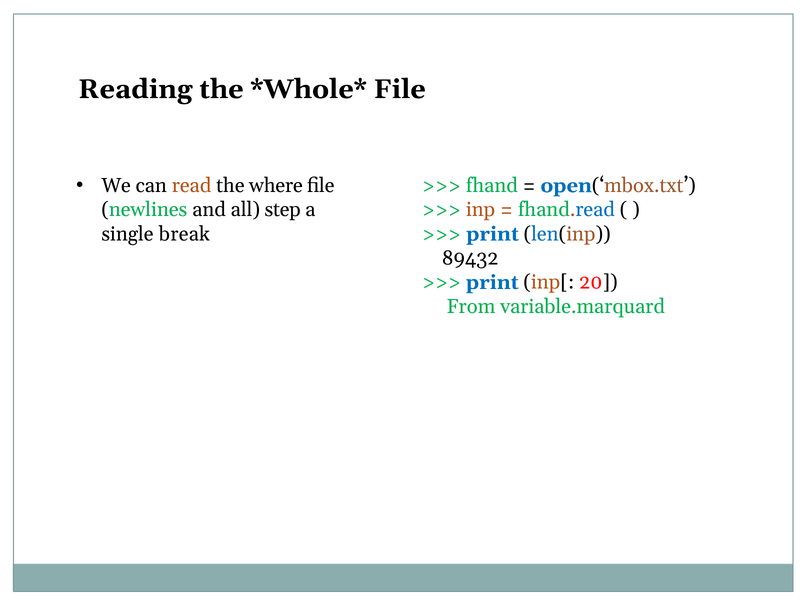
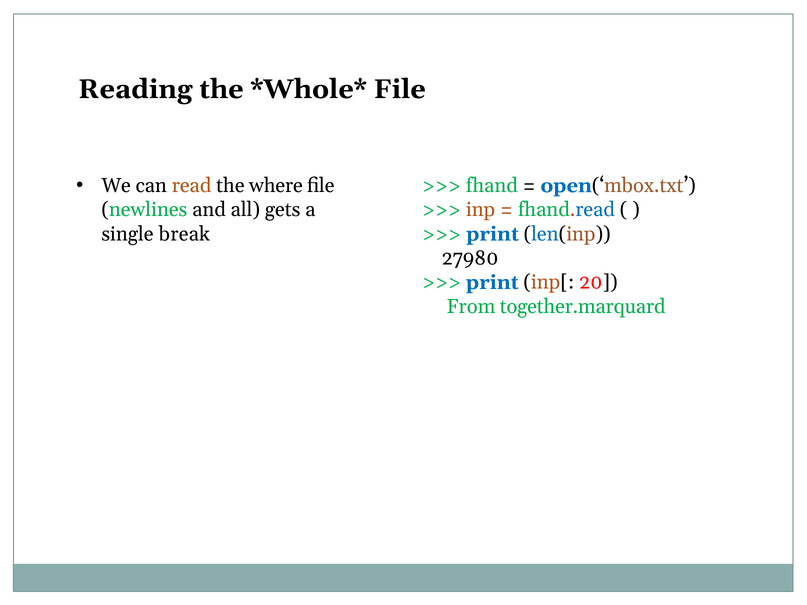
step: step -> gets
89432: 89432 -> 27980
variable.marquard: variable.marquard -> together.marquard
